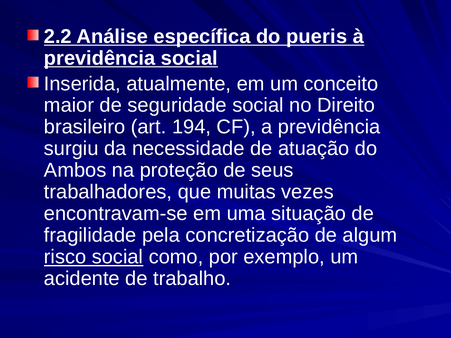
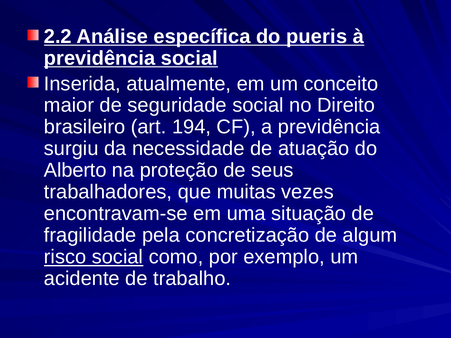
Ambos: Ambos -> Alberto
